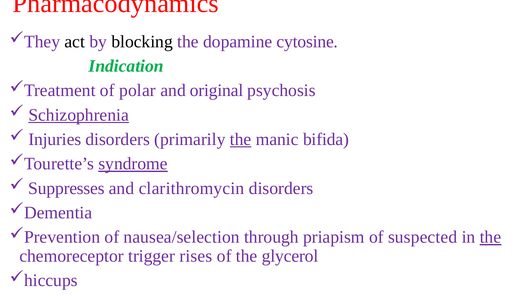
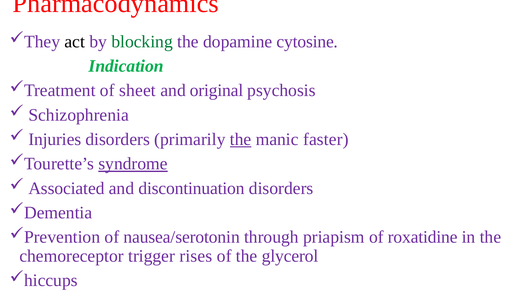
blocking colour: black -> green
polar: polar -> sheet
Schizophrenia underline: present -> none
bifida: bifida -> faster
Suppresses: Suppresses -> Associated
clarithromycin: clarithromycin -> discontinuation
nausea/selection: nausea/selection -> nausea/serotonin
suspected: suspected -> roxatidine
the at (490, 237) underline: present -> none
